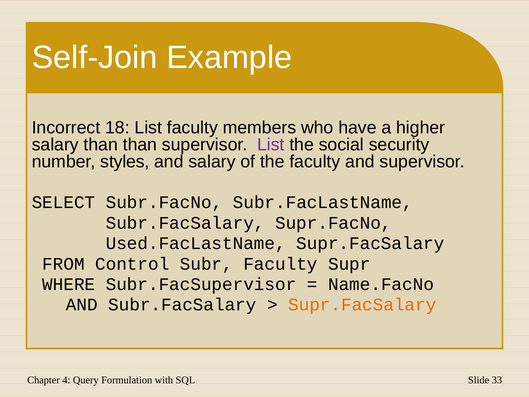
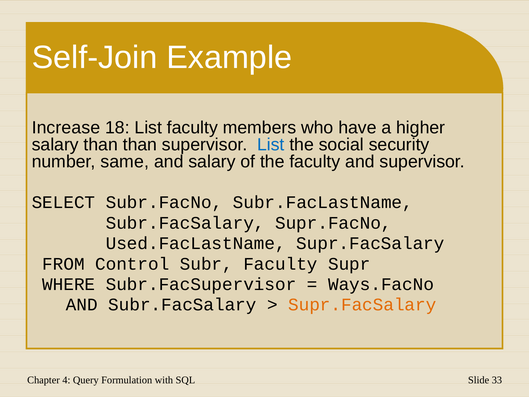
Incorrect: Incorrect -> Increase
List at (271, 145) colour: purple -> blue
styles: styles -> same
Name.FacNo: Name.FacNo -> Ways.FacNo
